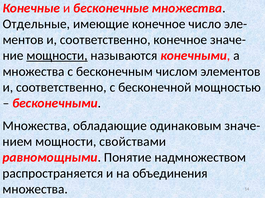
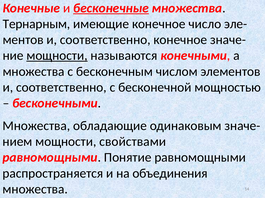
бесконечные underline: none -> present
Отдельные: Отдельные -> Тернарным
Понятие надмножеством: надмножеством -> равномощными
